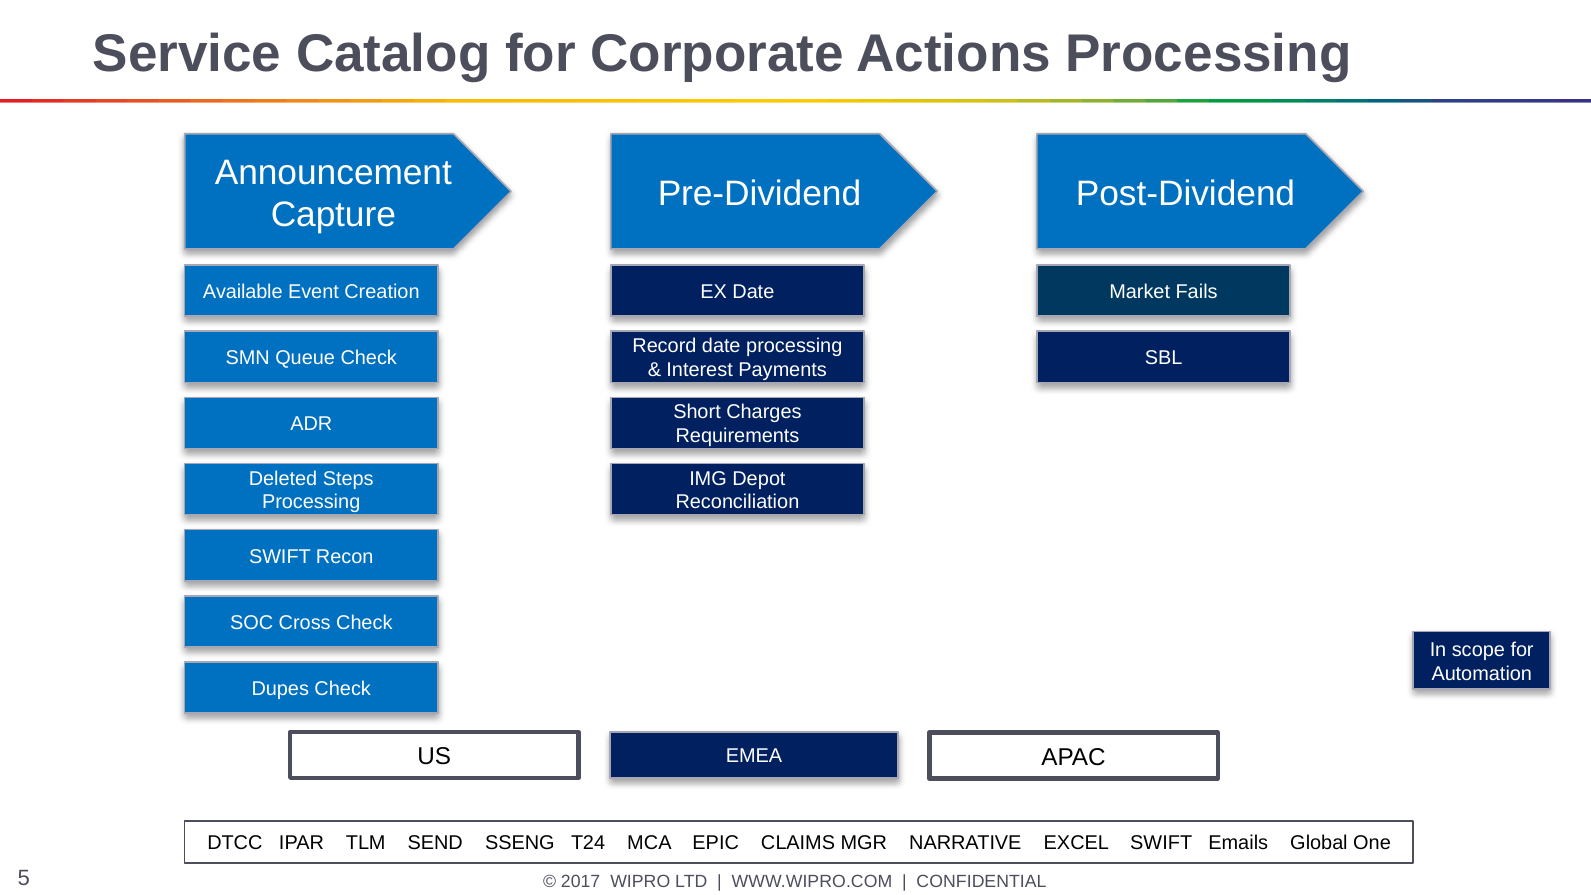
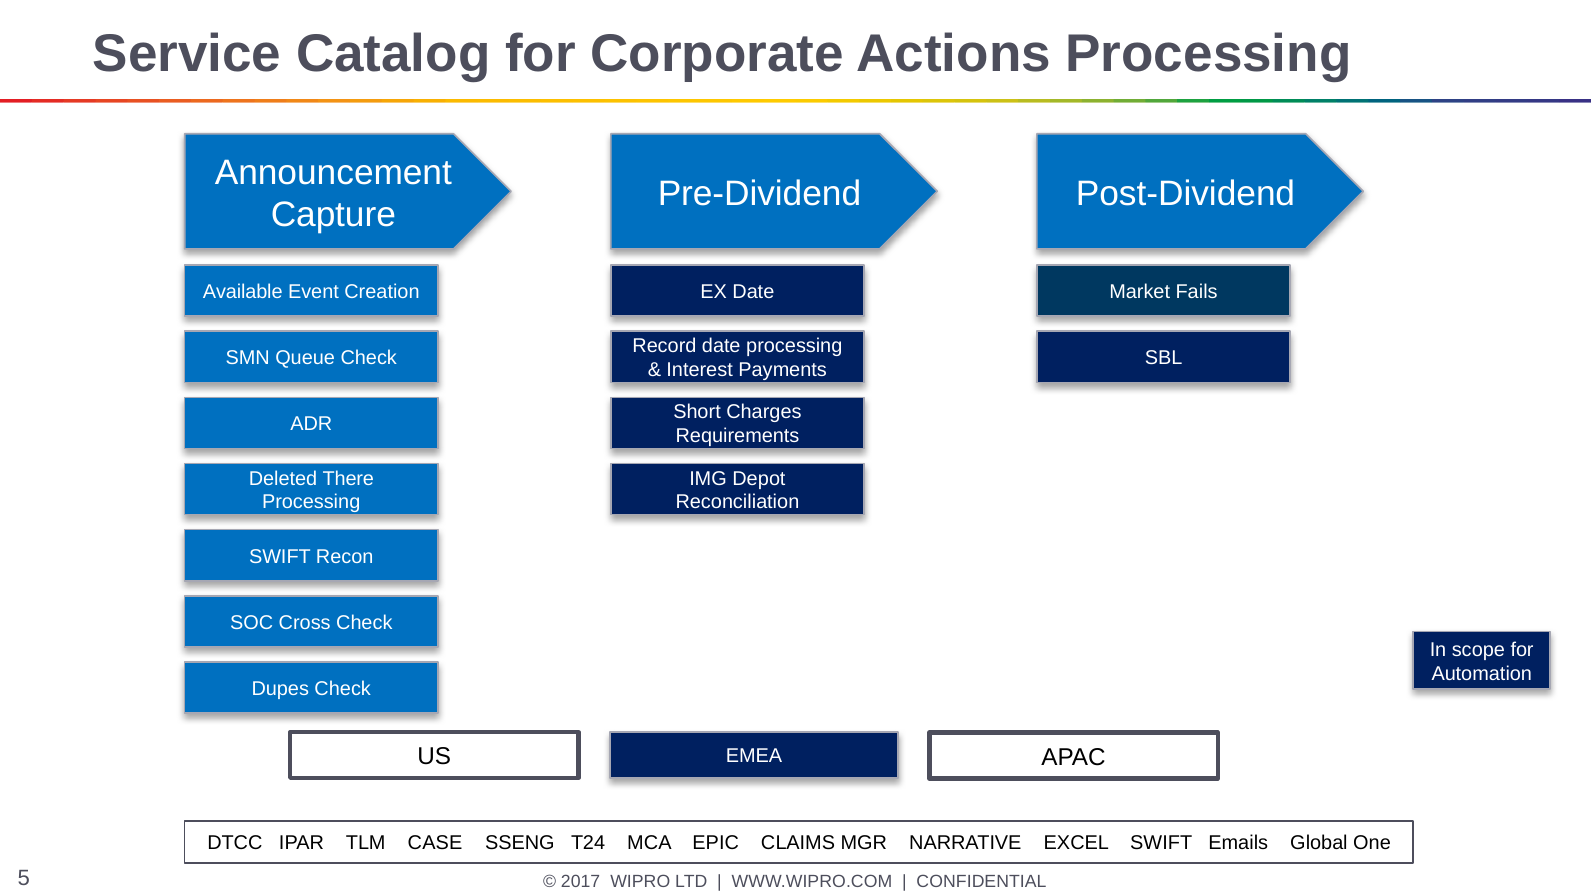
Steps: Steps -> There
SEND: SEND -> CASE
